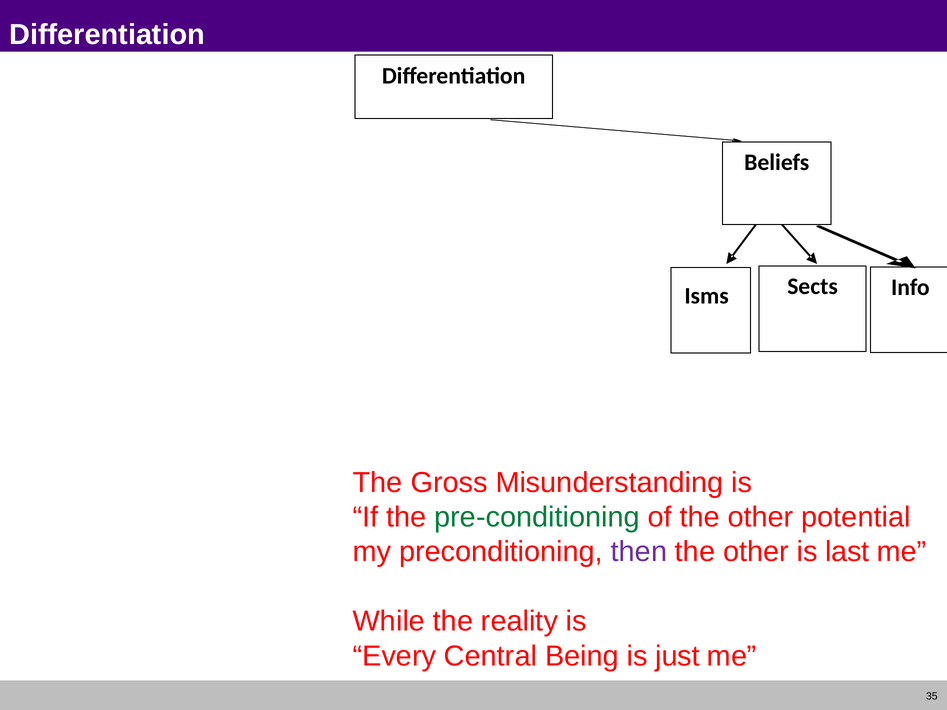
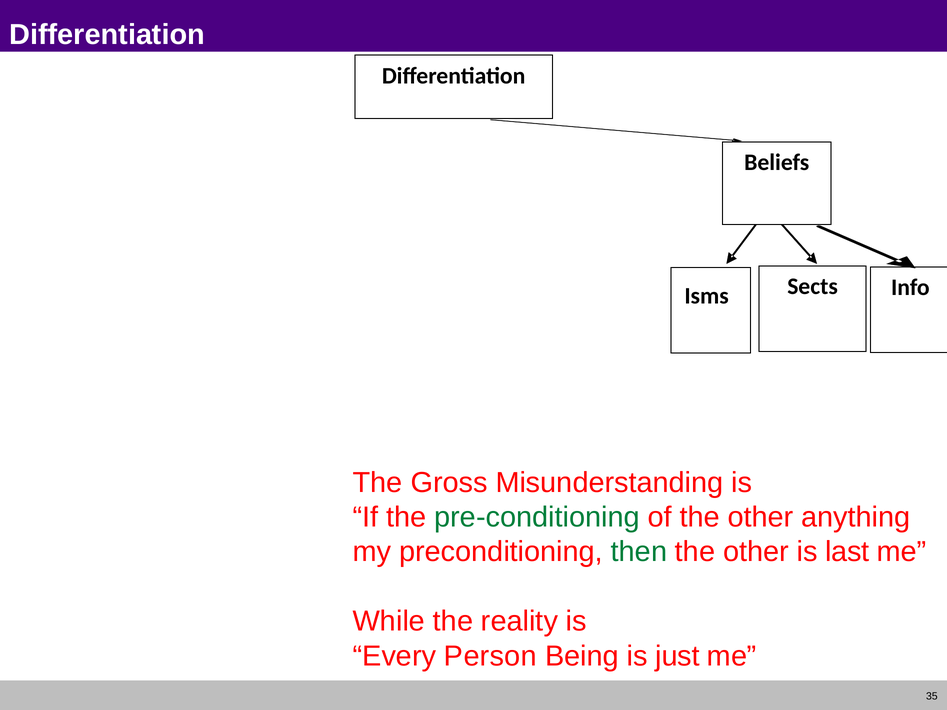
potential: potential -> anything
then colour: purple -> green
Central: Central -> Person
